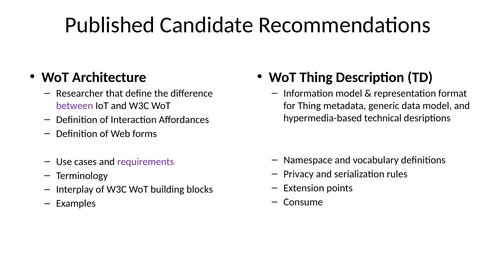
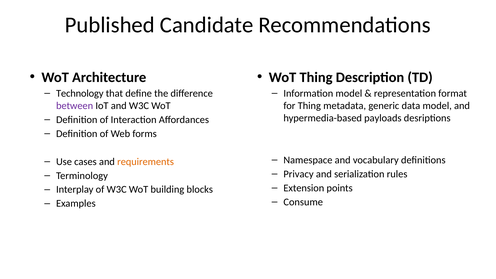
Researcher: Researcher -> Technology
technical: technical -> payloads
requirements colour: purple -> orange
